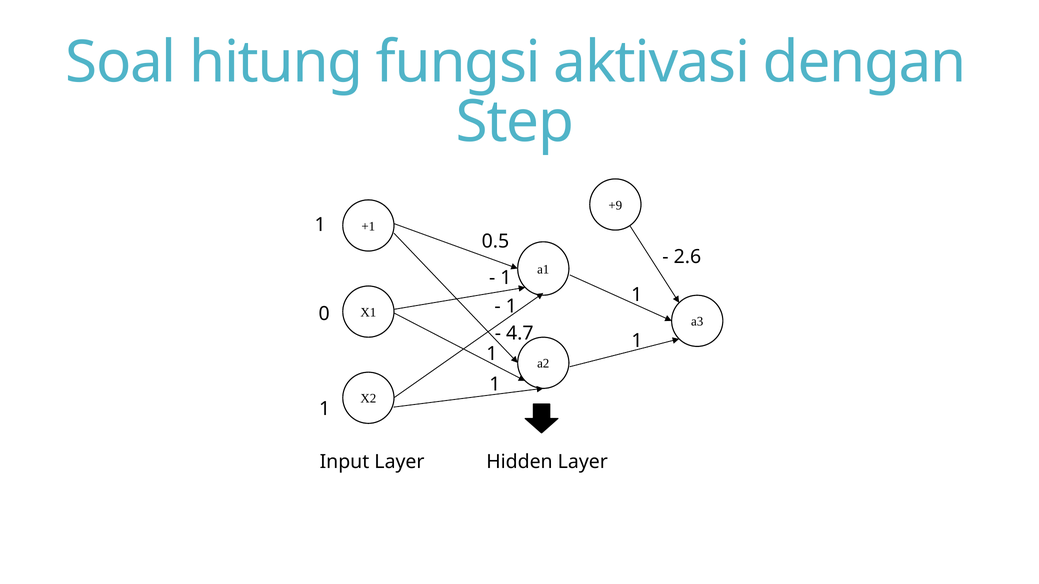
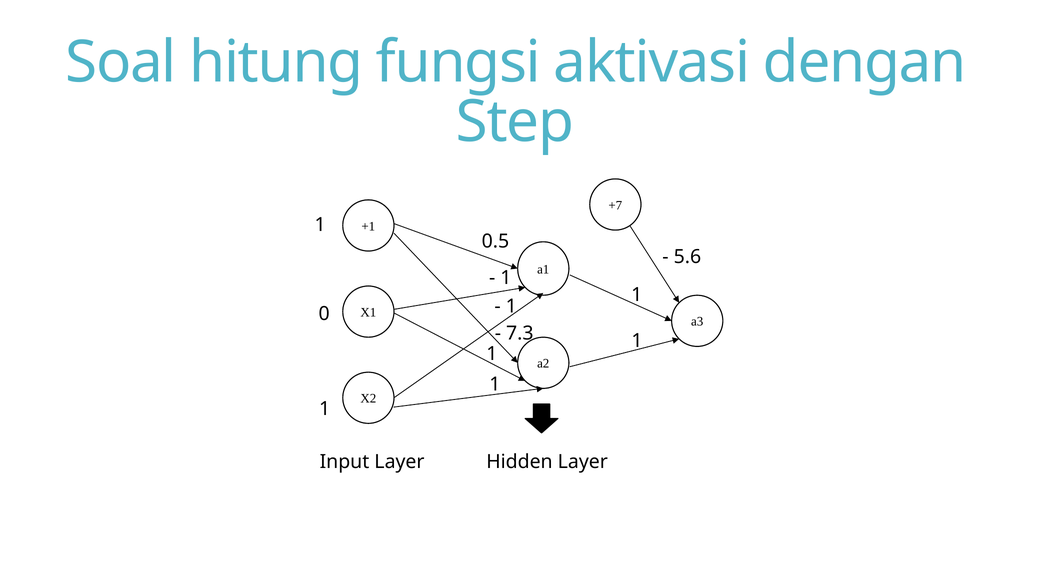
+9: +9 -> +7
2.6: 2.6 -> 5.6
4.7: 4.7 -> 7.3
